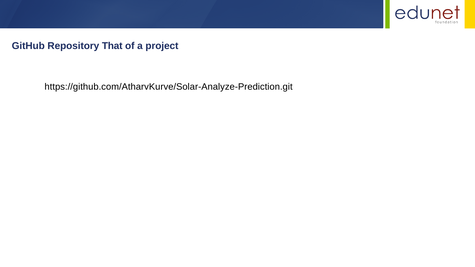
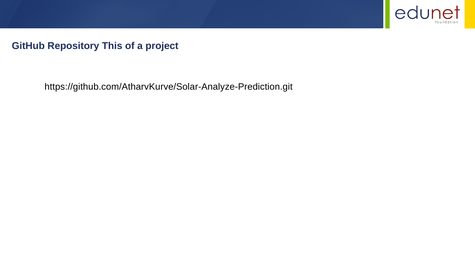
That: That -> This
